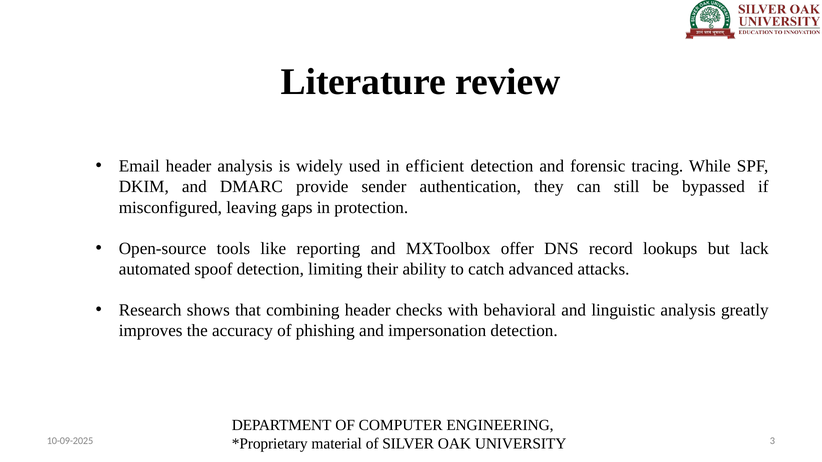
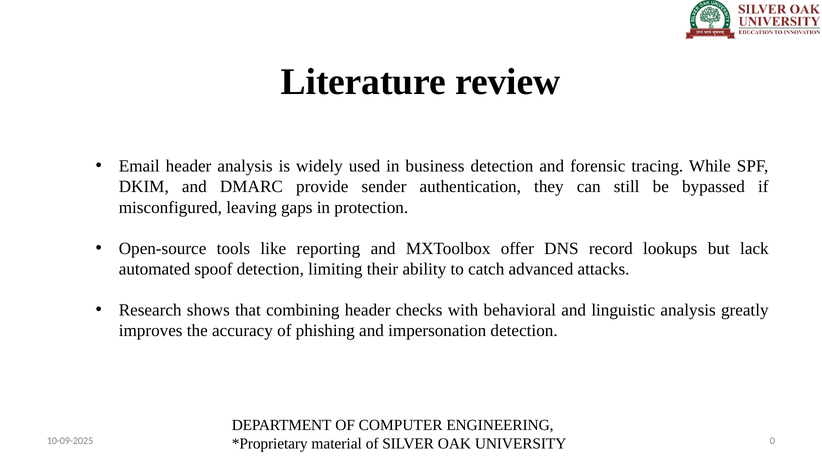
efficient: efficient -> business
3: 3 -> 0
